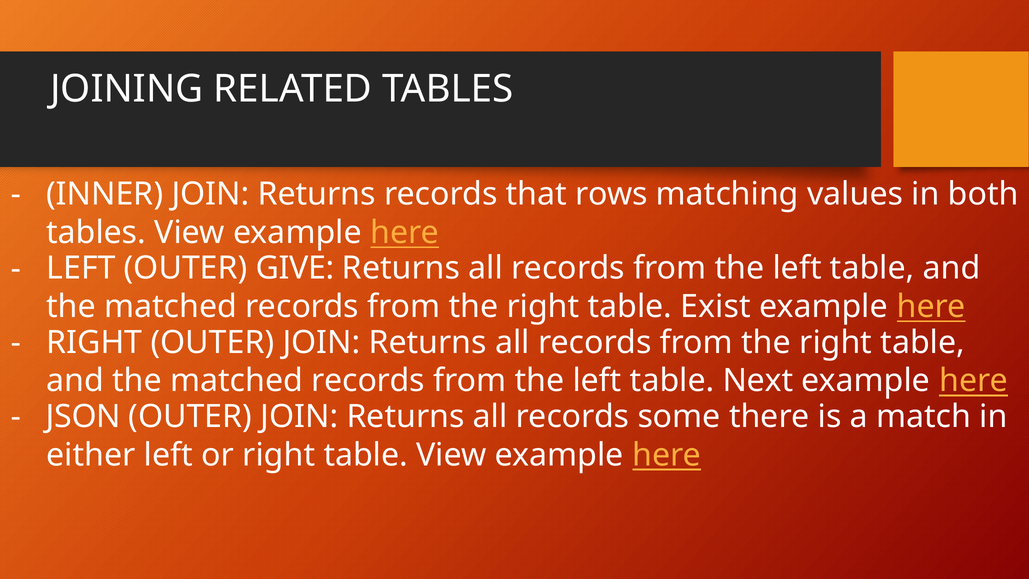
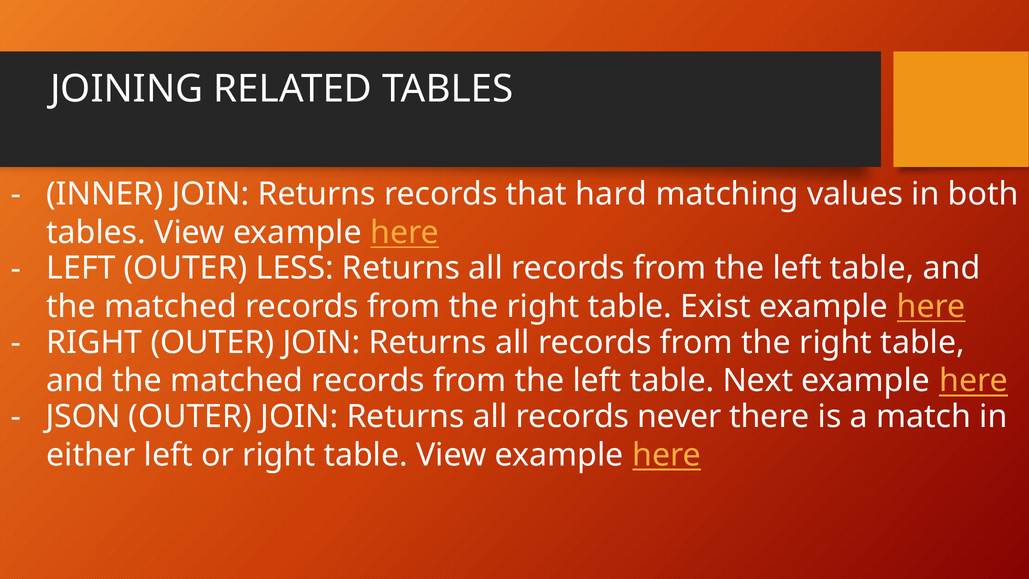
rows: rows -> hard
GIVE: GIVE -> LESS
some: some -> never
